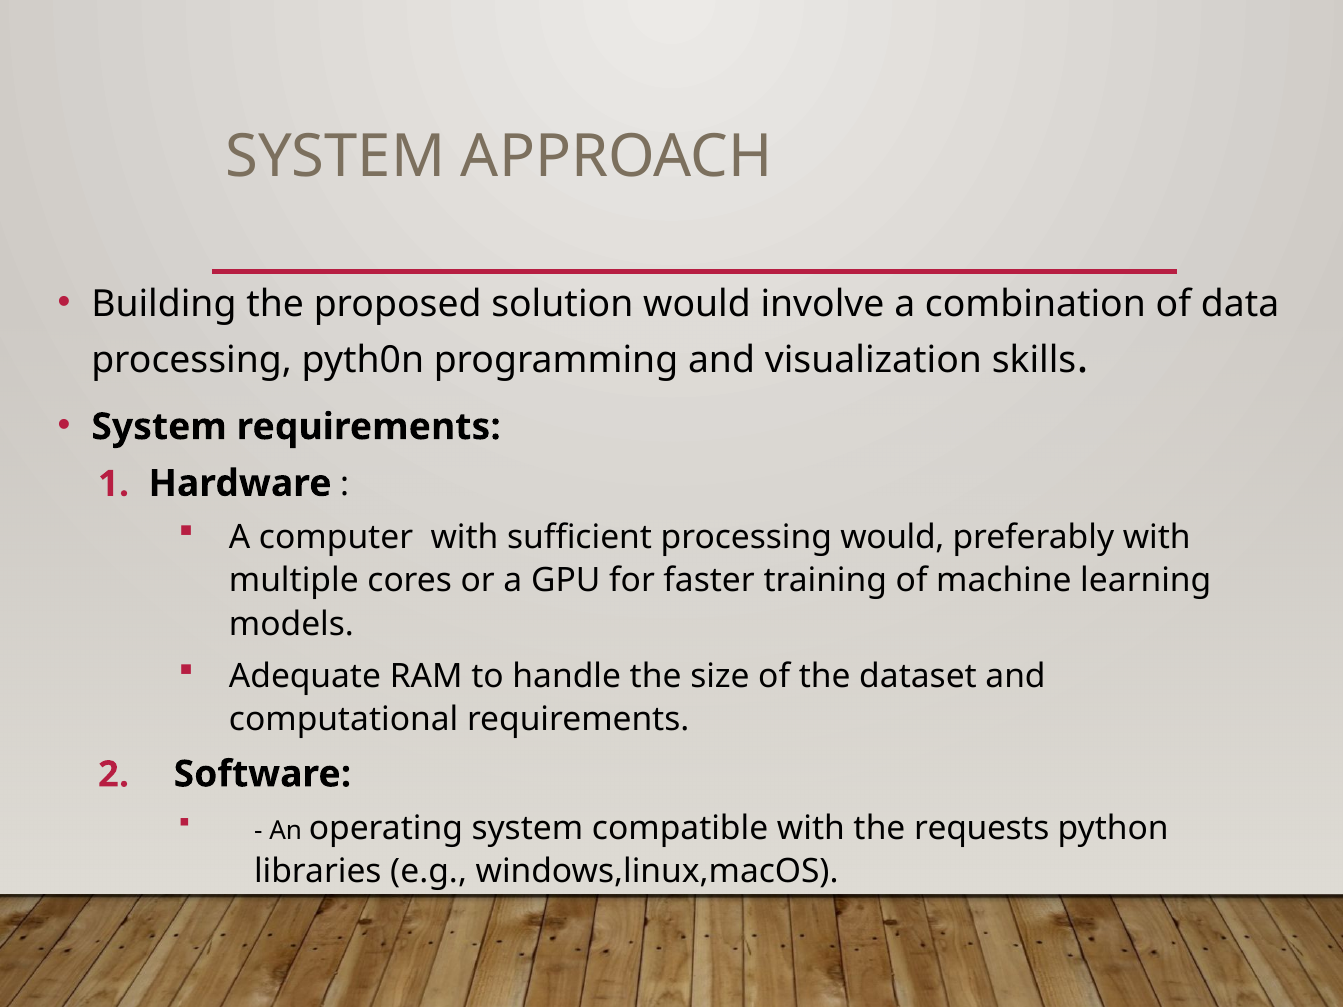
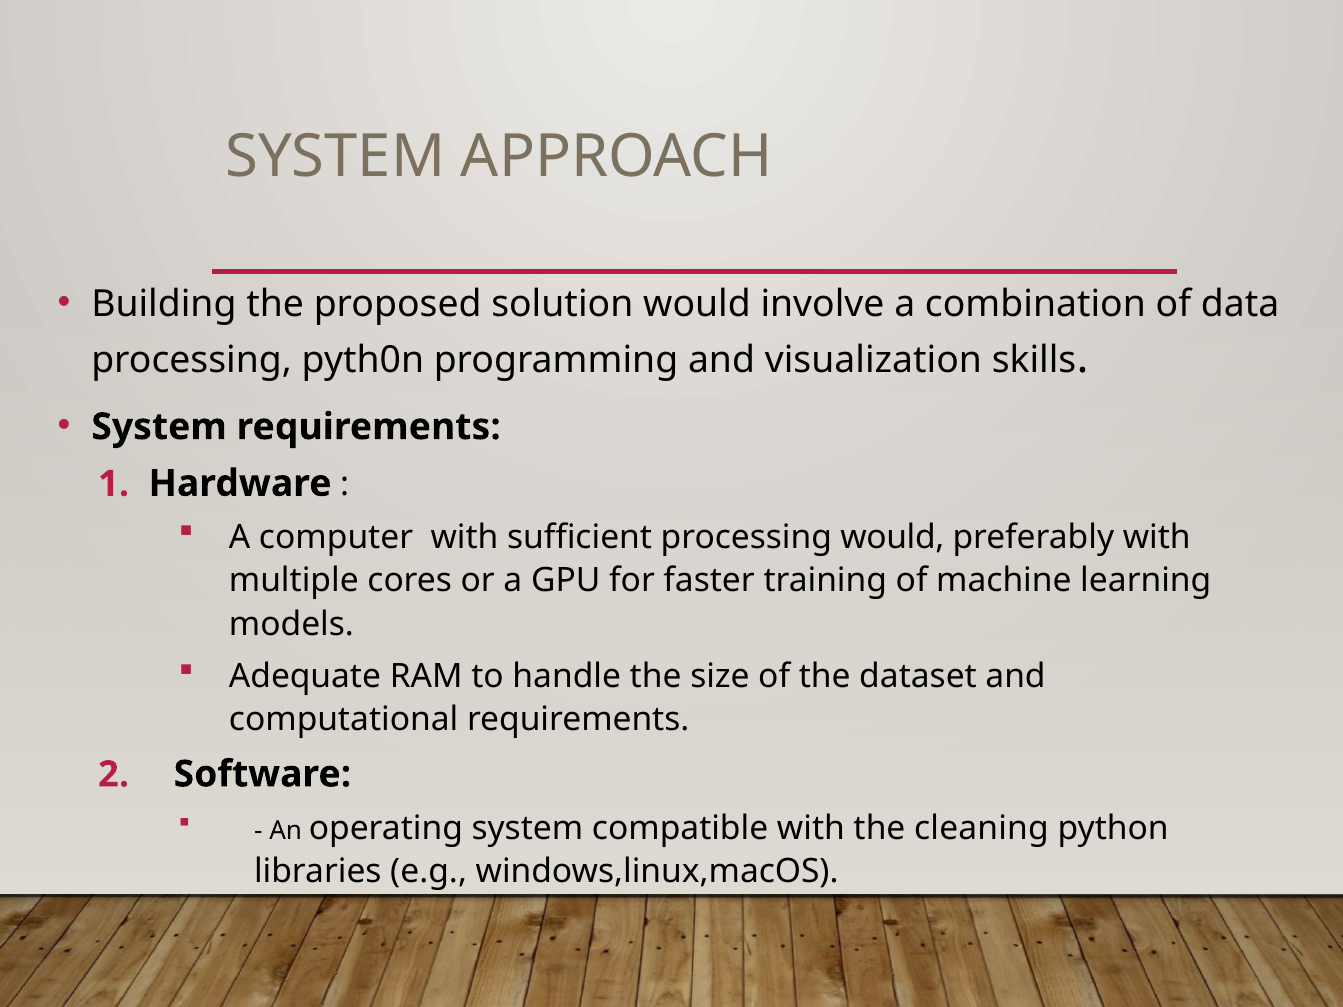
requests: requests -> cleaning
